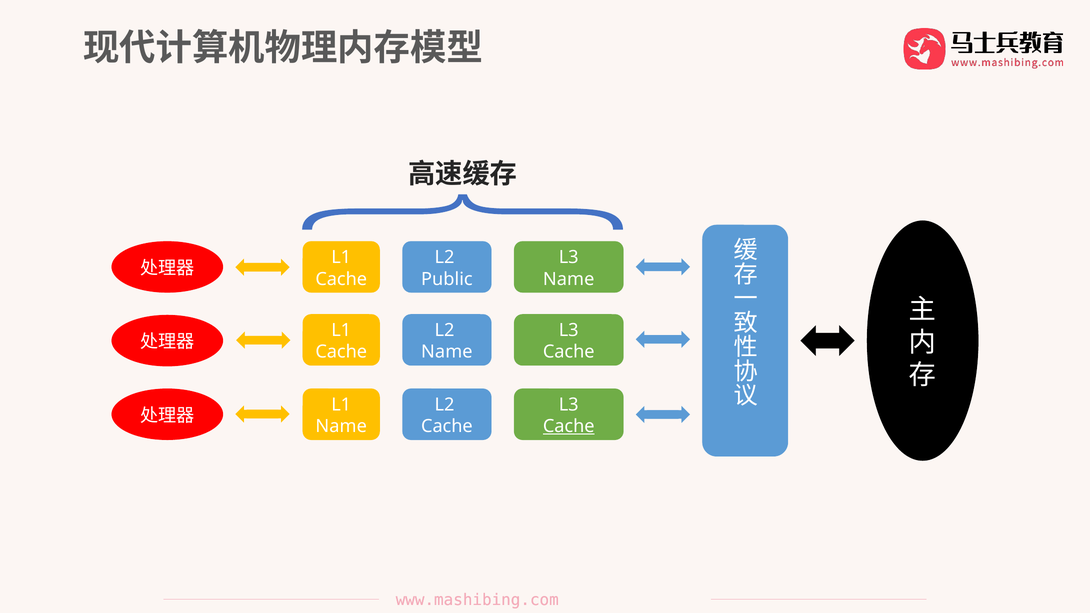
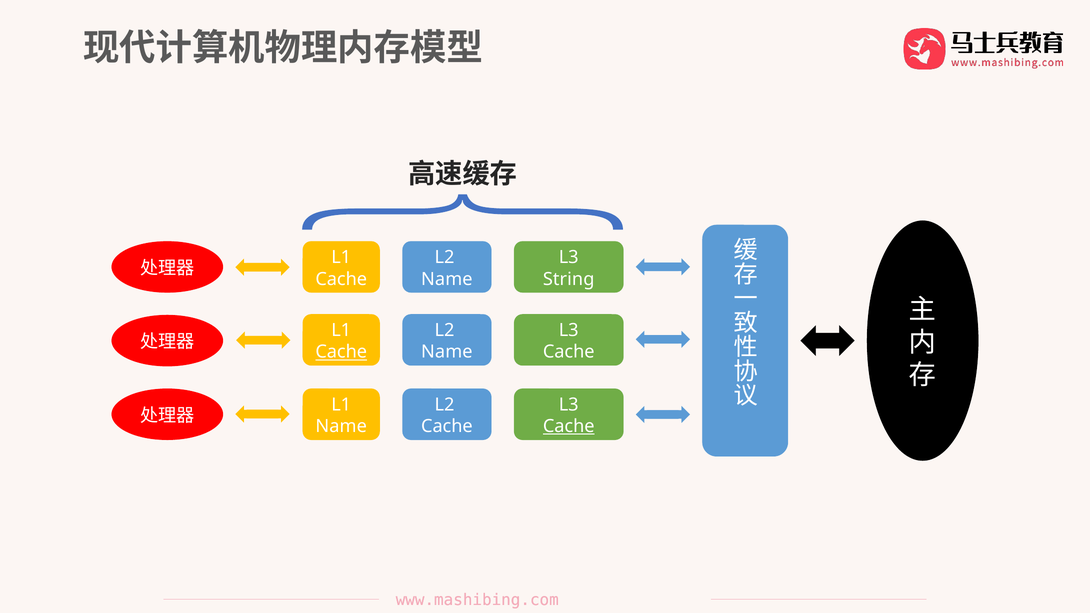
Public at (447, 279): Public -> Name
Name at (569, 279): Name -> String
Cache at (341, 352) underline: none -> present
